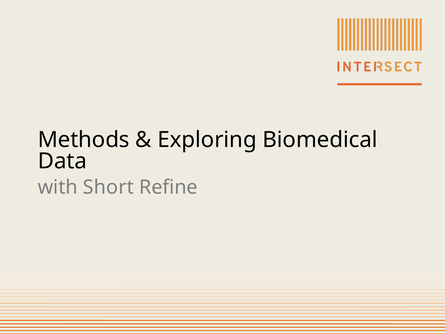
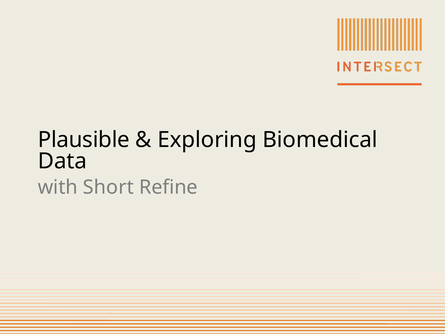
Methods: Methods -> Plausible
